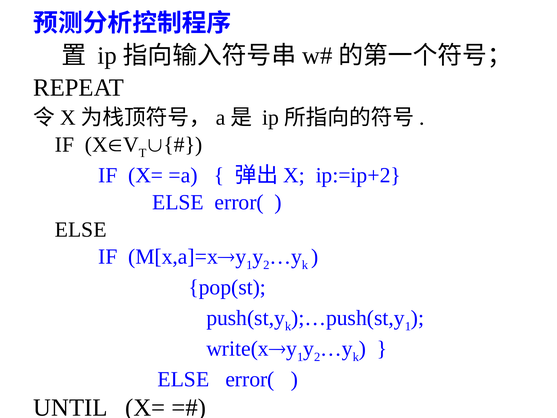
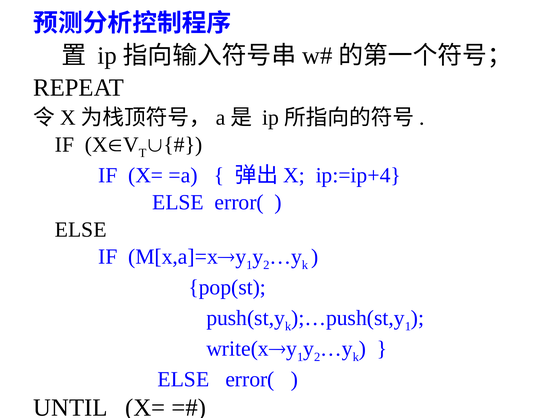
ip:=ip+2: ip:=ip+2 -> ip:=ip+4
